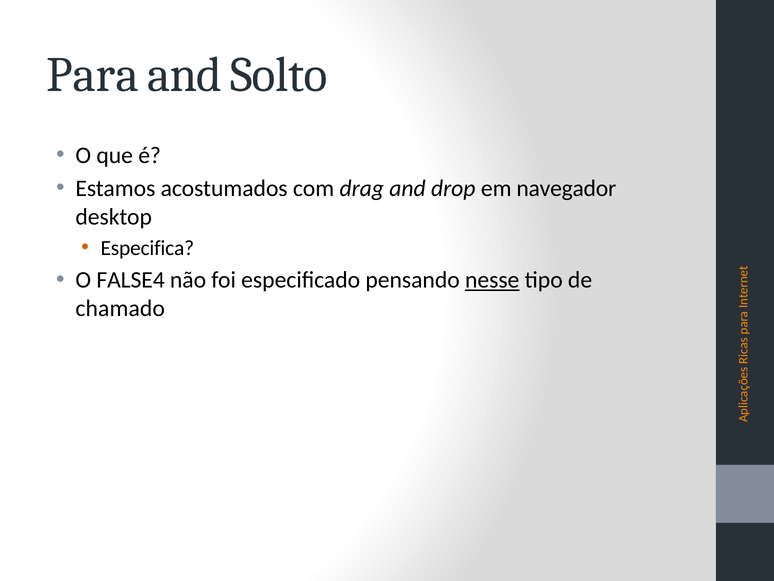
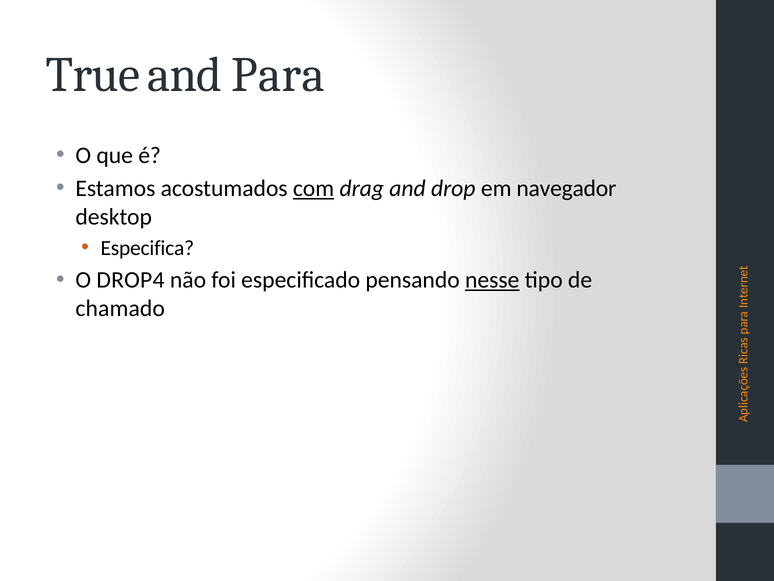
Para: Para -> True
Solto: Solto -> Para
com underline: none -> present
FALSE4: FALSE4 -> DROP4
